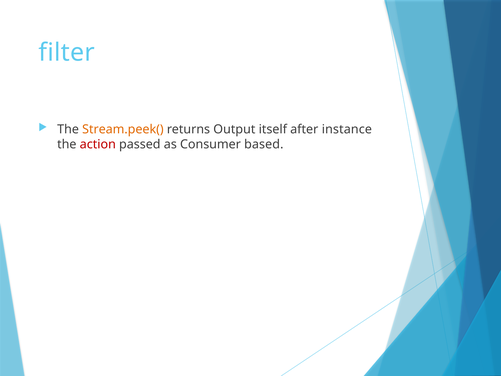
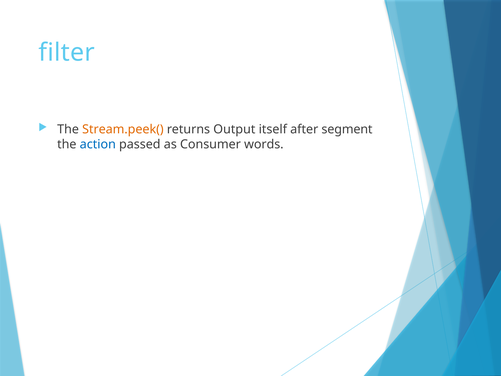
instance: instance -> segment
action colour: red -> blue
based: based -> words
